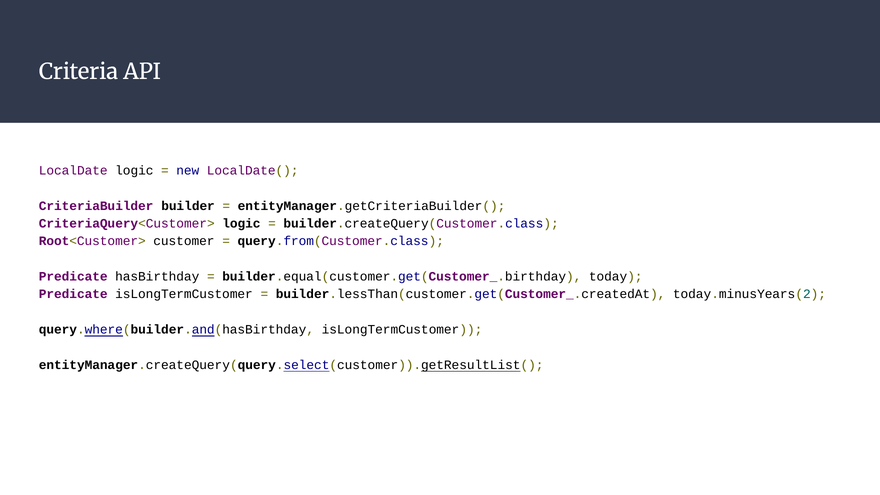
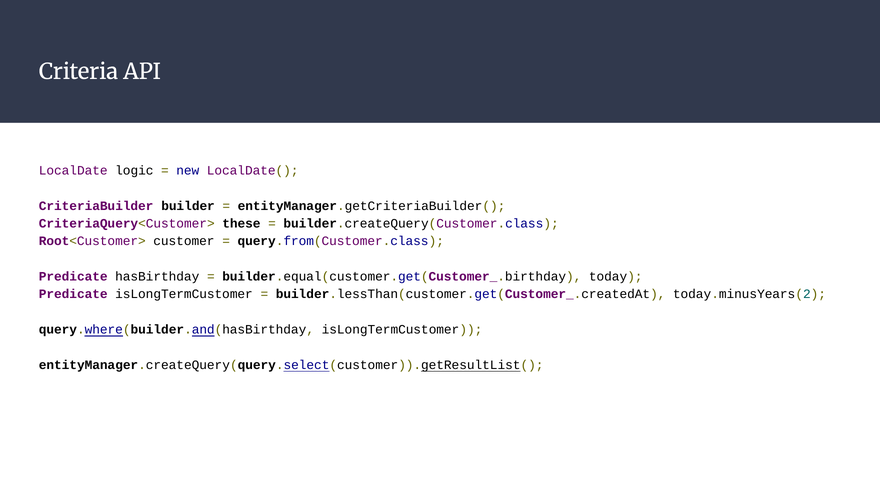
CriteriaQuery<Customer> logic: logic -> these
